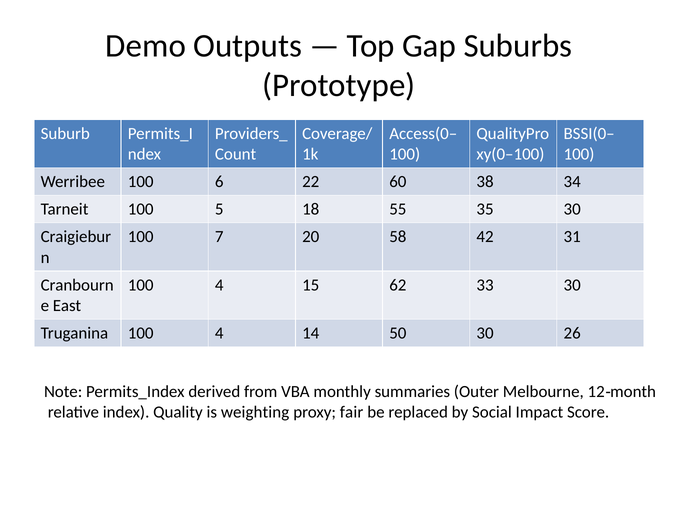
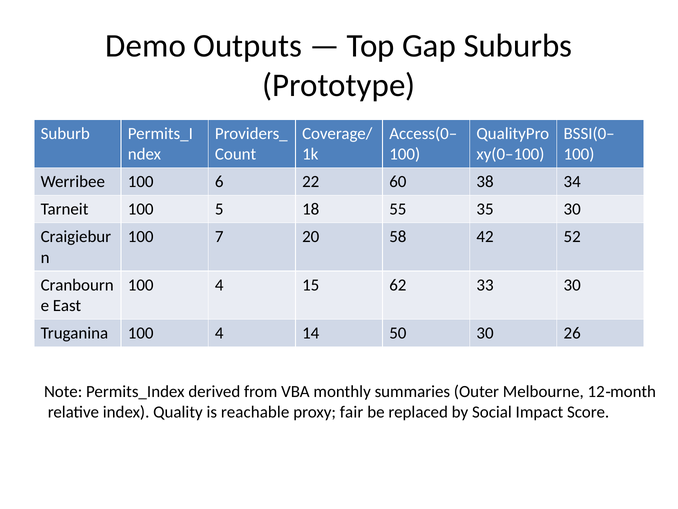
31: 31 -> 52
weighting: weighting -> reachable
